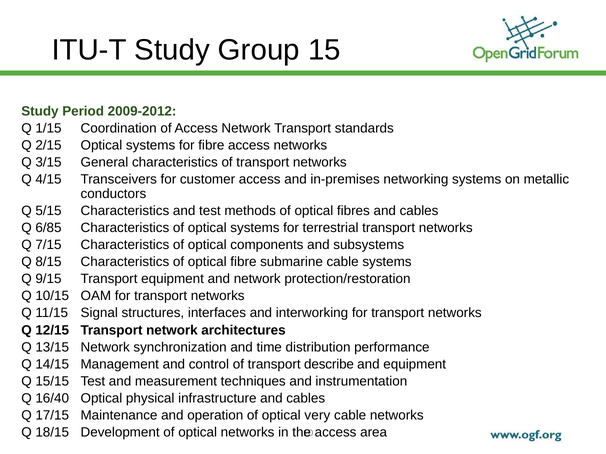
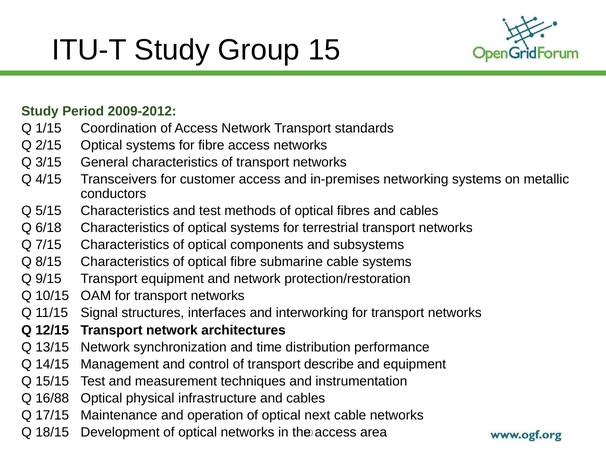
6/85: 6/85 -> 6/18
16/40: 16/40 -> 16/88
very: very -> next
